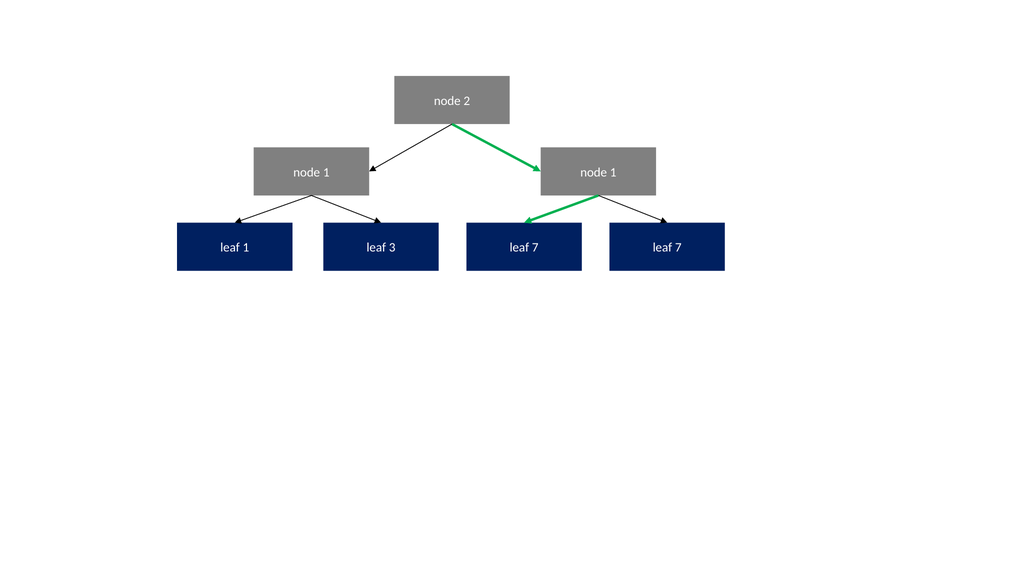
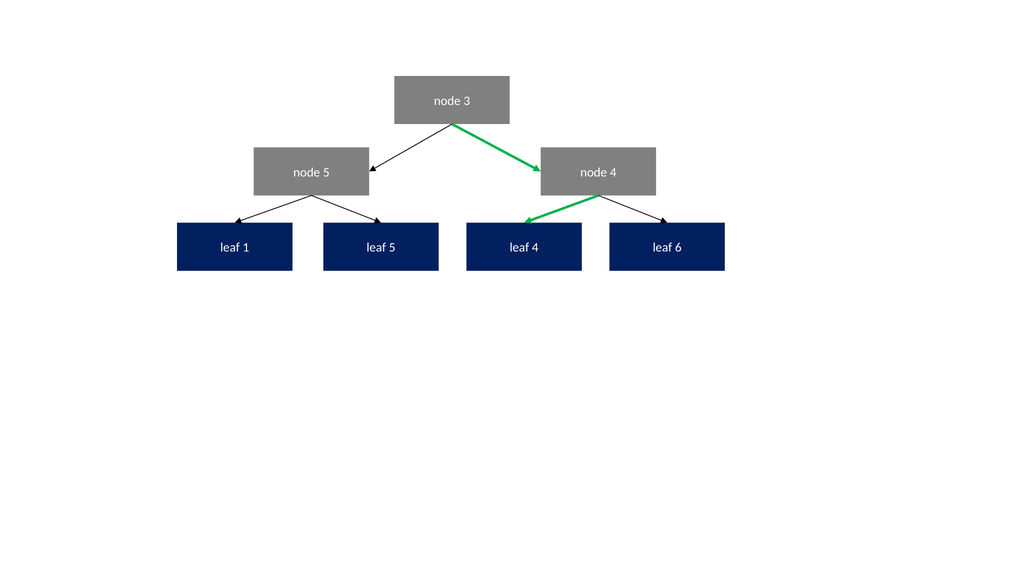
2: 2 -> 3
1 at (326, 172): 1 -> 5
1 at (613, 172): 1 -> 4
leaf 3: 3 -> 5
7 at (535, 248): 7 -> 4
1 leaf 7: 7 -> 6
